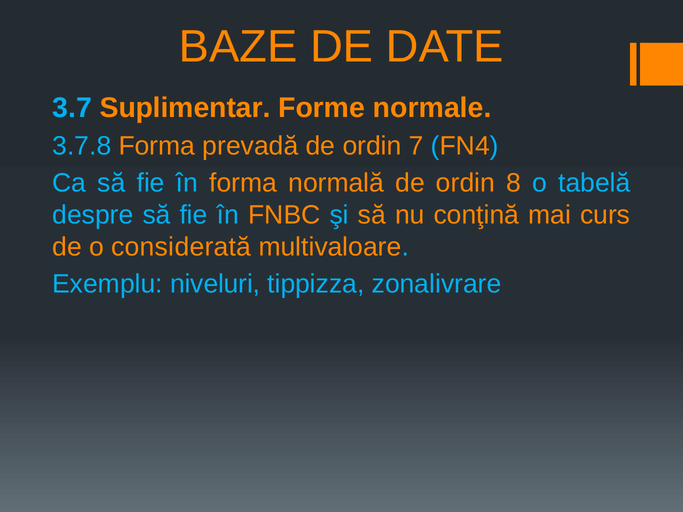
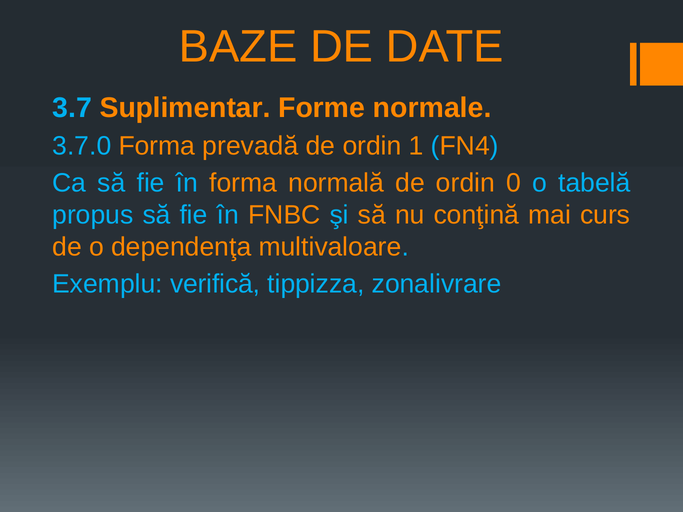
3.7.8: 3.7.8 -> 3.7.0
7: 7 -> 1
8: 8 -> 0
despre: despre -> propus
considerată: considerată -> dependenţa
niveluri: niveluri -> verifică
